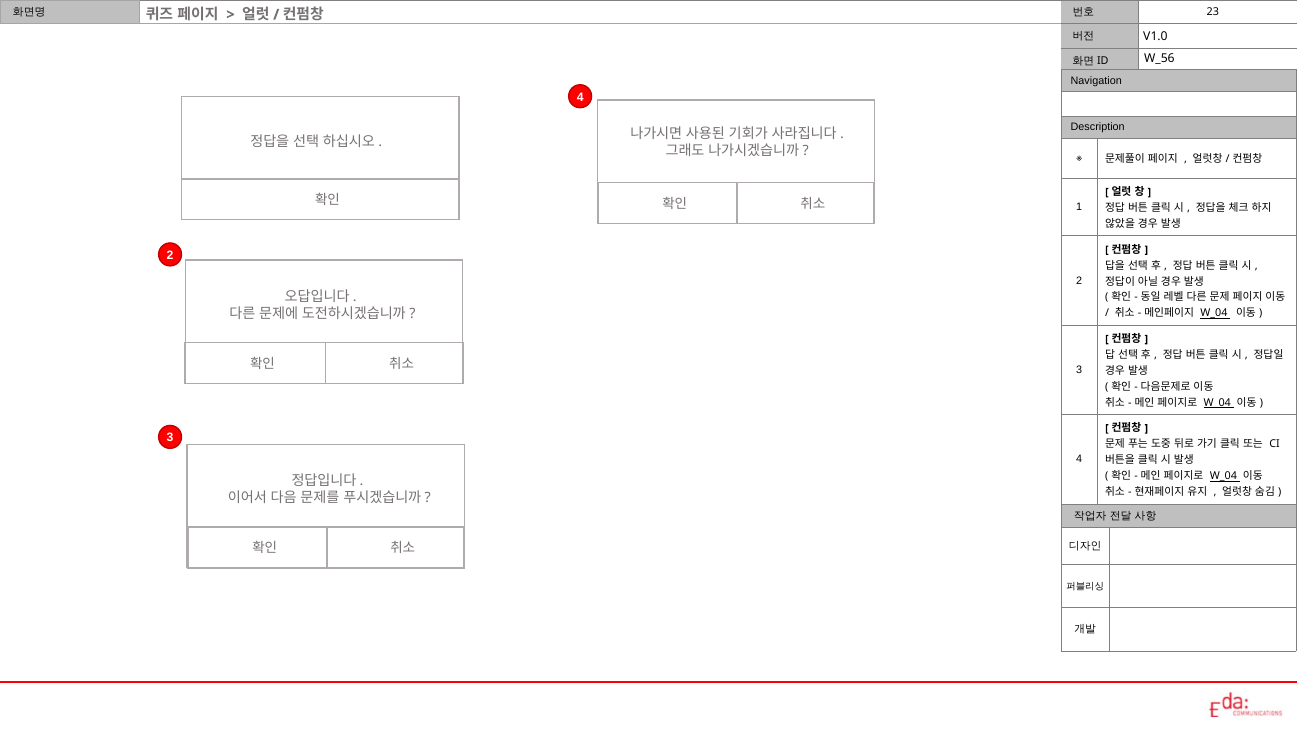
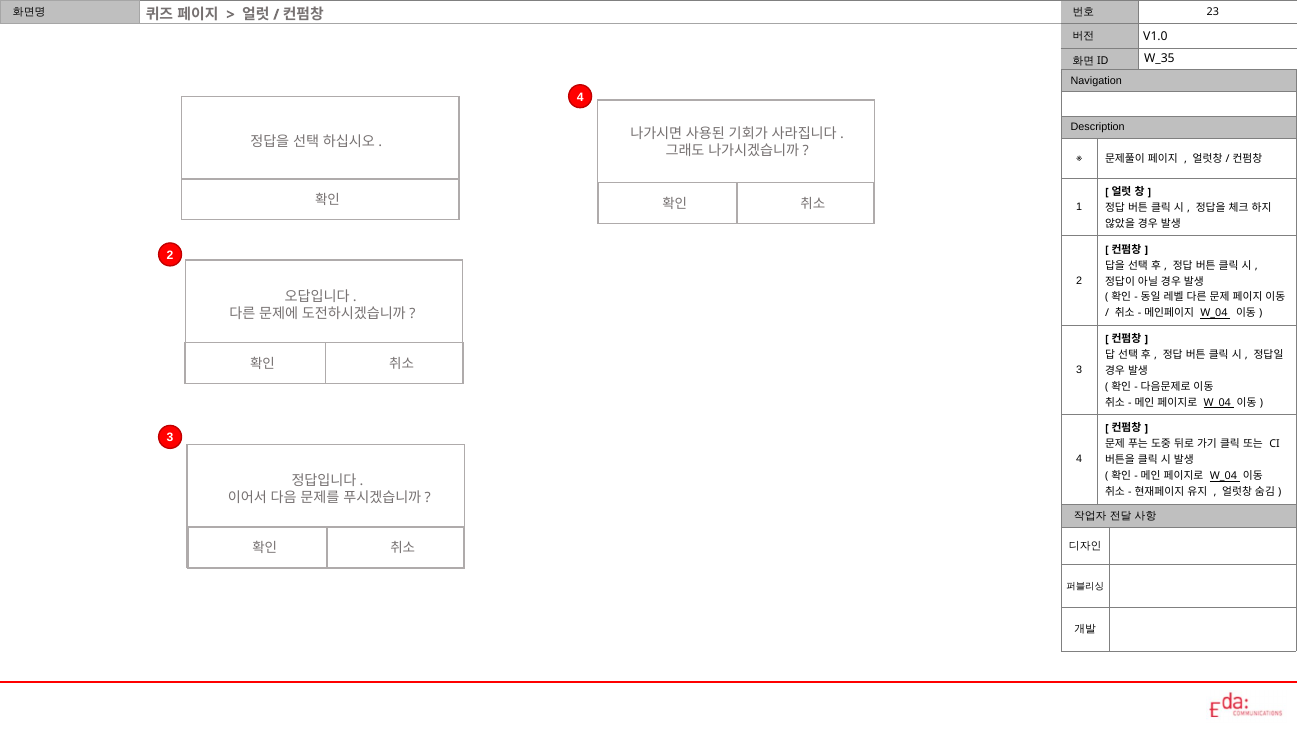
W_56: W_56 -> W_35
